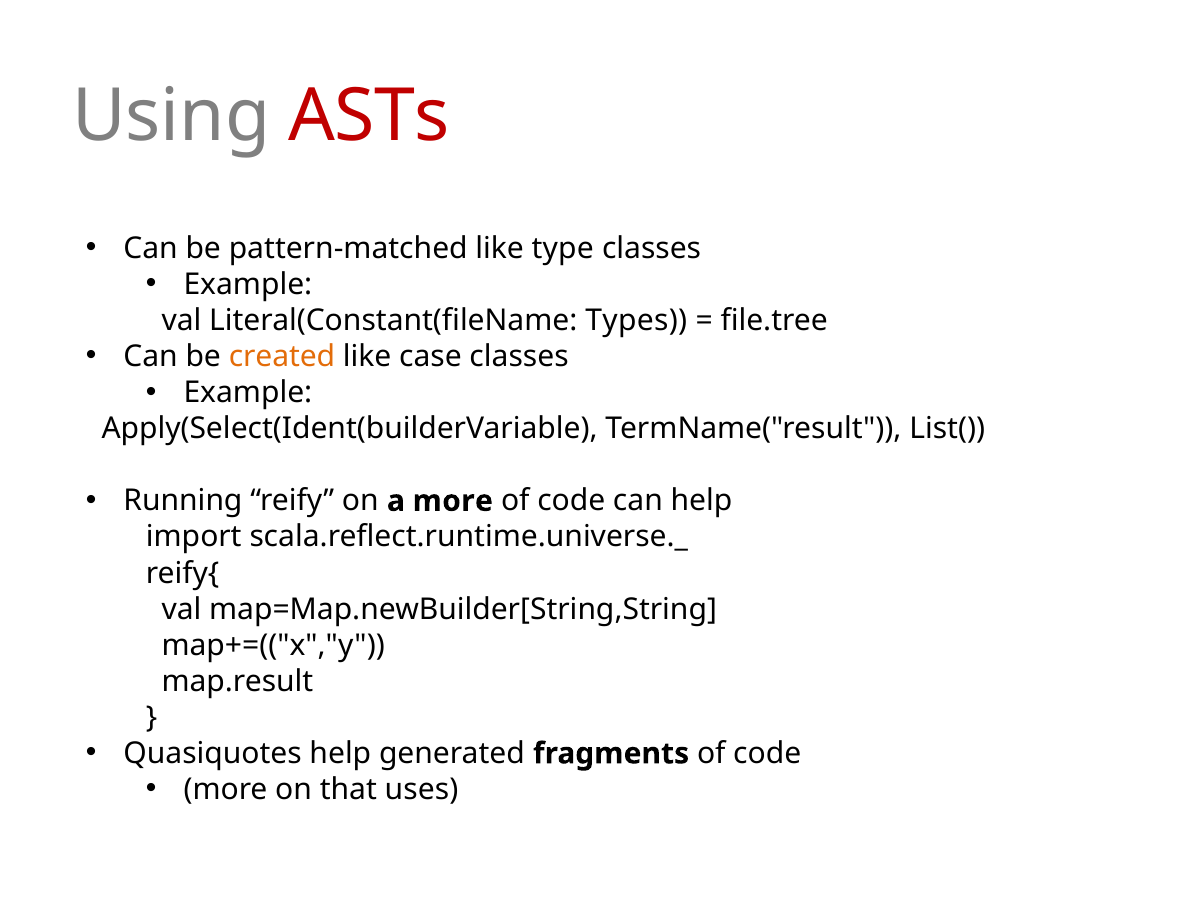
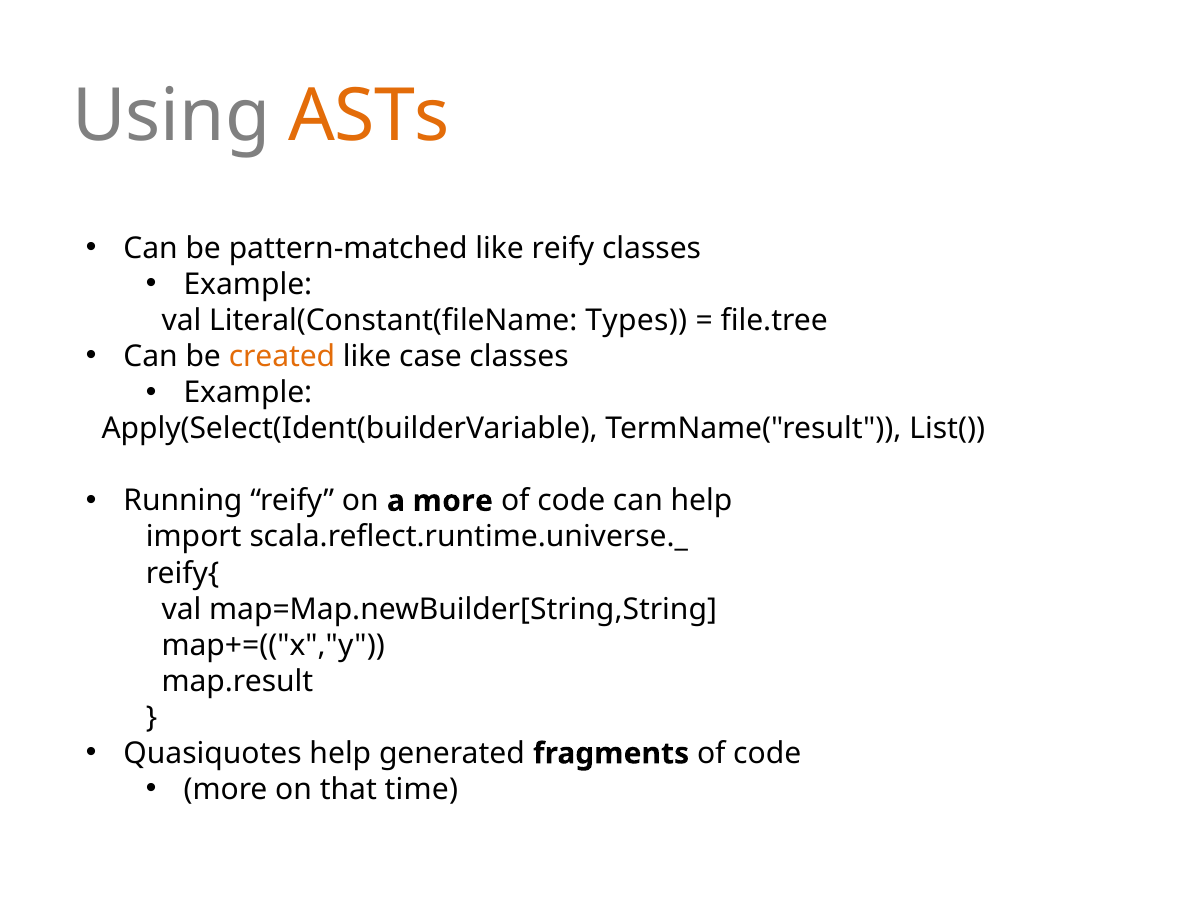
ASTs colour: red -> orange
like type: type -> reify
uses: uses -> time
